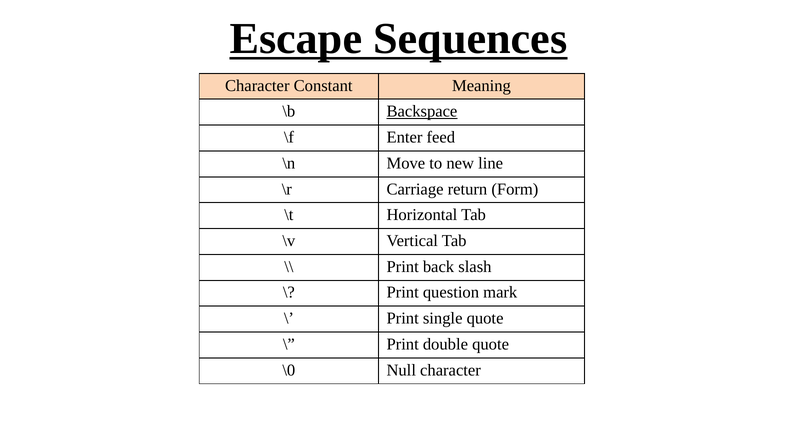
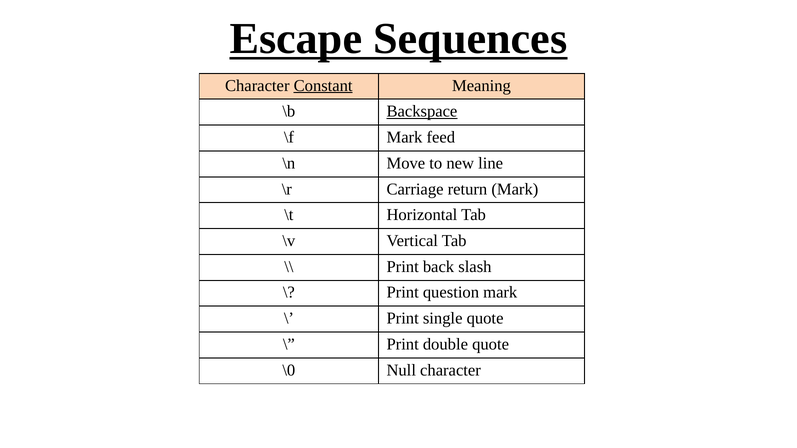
Constant underline: none -> present
\f Enter: Enter -> Mark
return Form: Form -> Mark
